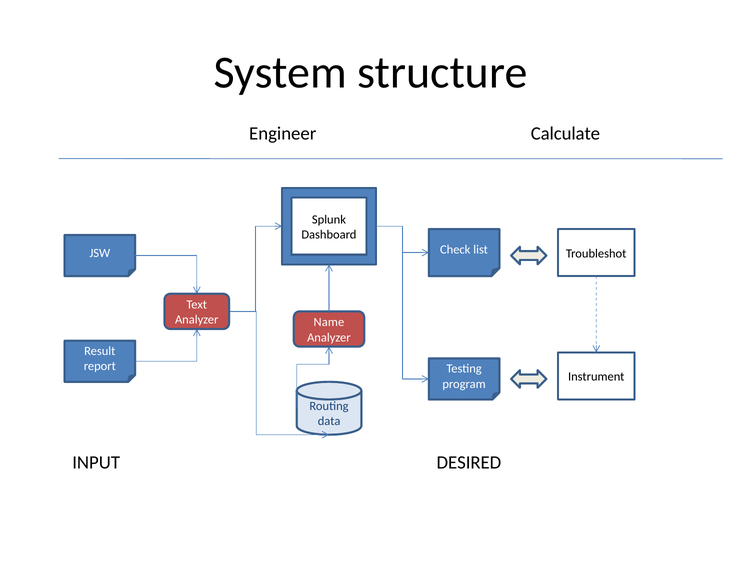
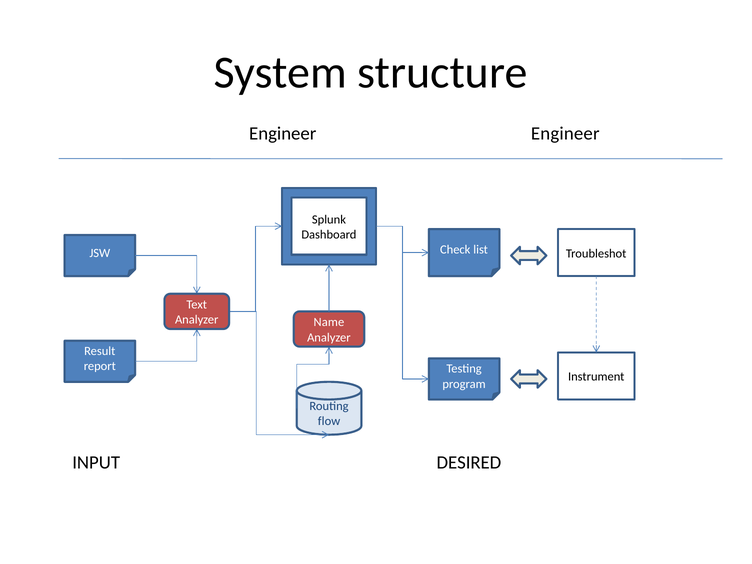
Engineer Calculate: Calculate -> Engineer
data: data -> flow
